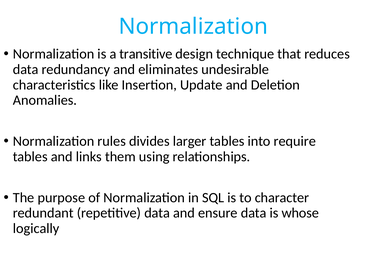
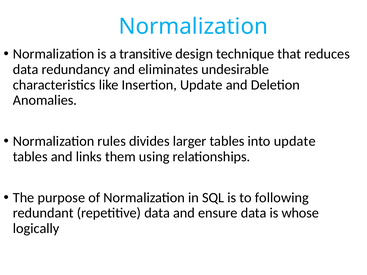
into require: require -> update
character: character -> following
